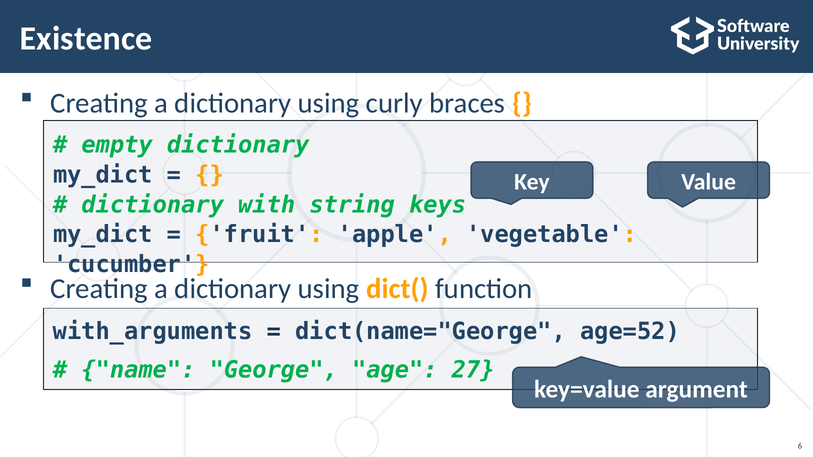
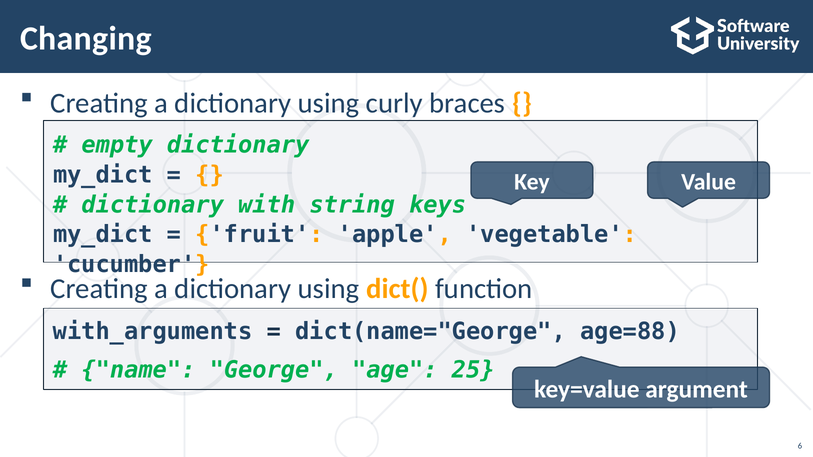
Existence: Existence -> Changing
age=52: age=52 -> age=88
27: 27 -> 25
